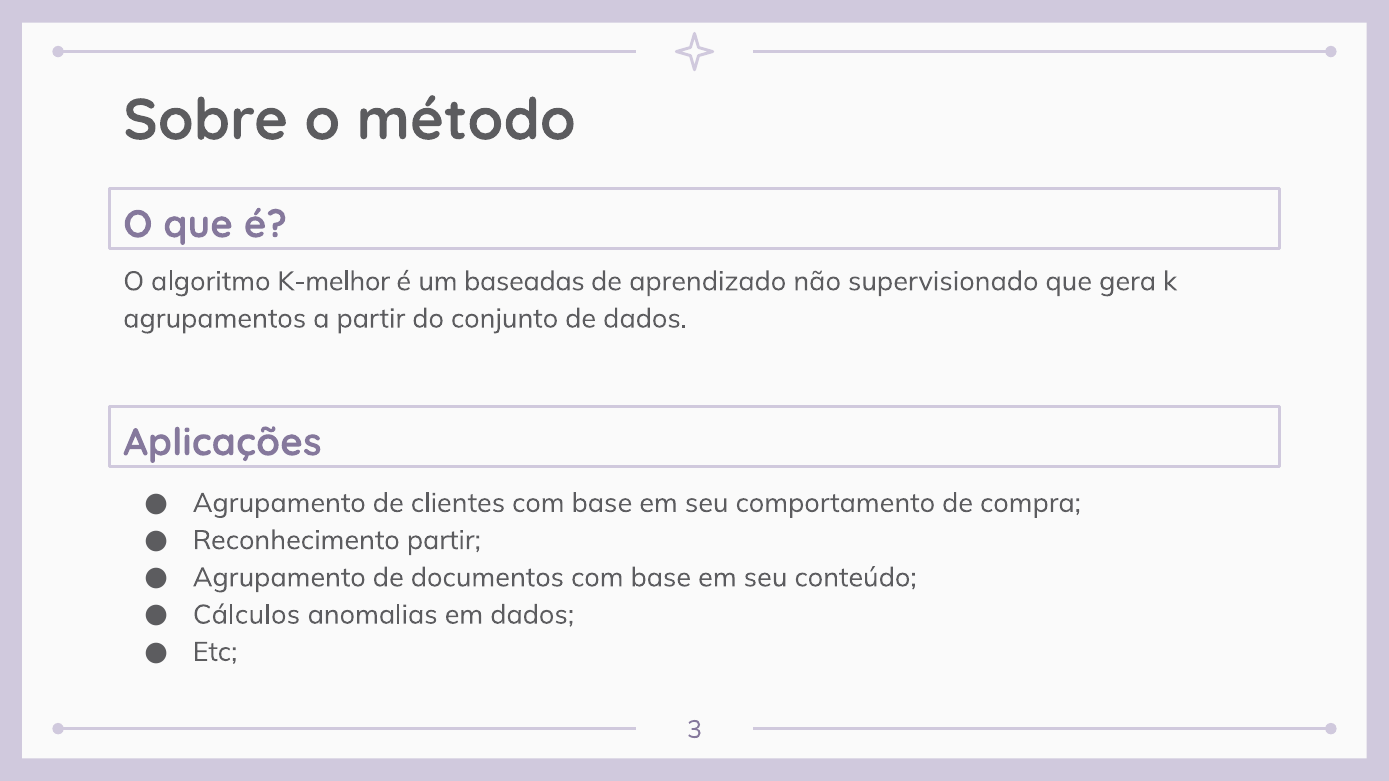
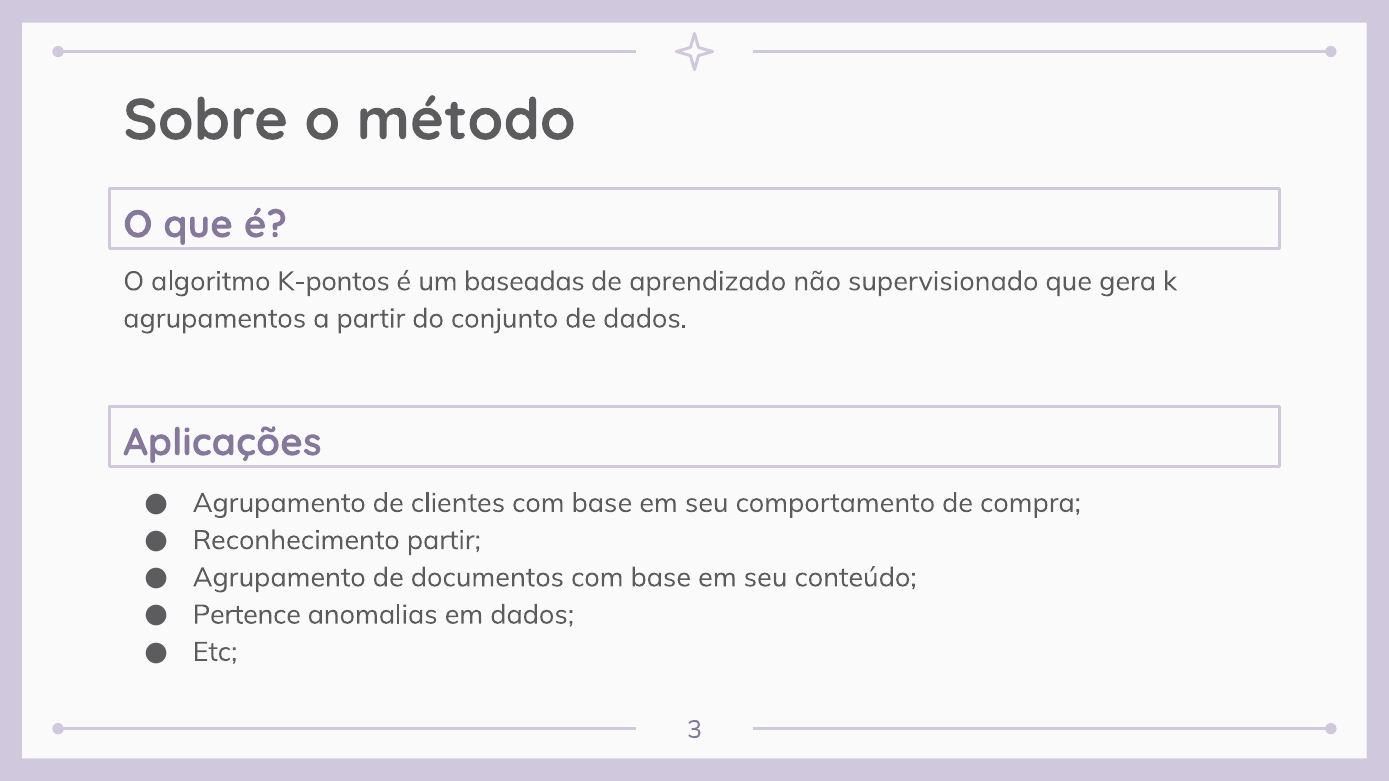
K-melhor: K-melhor -> K-pontos
Cálculos: Cálculos -> Pertence
